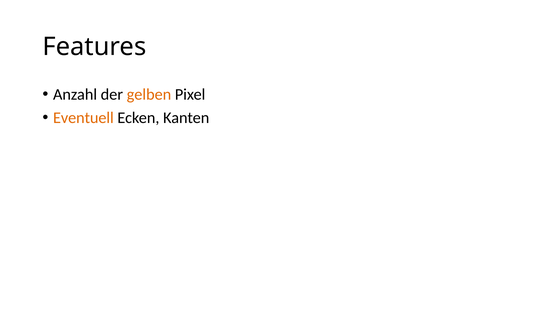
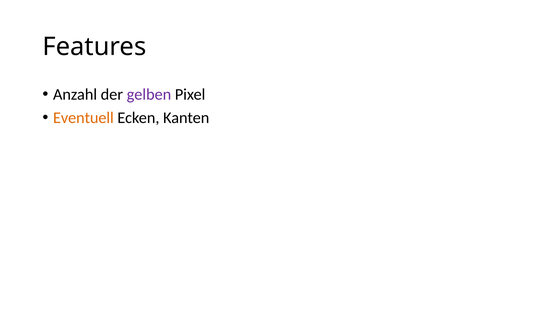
gelben colour: orange -> purple
